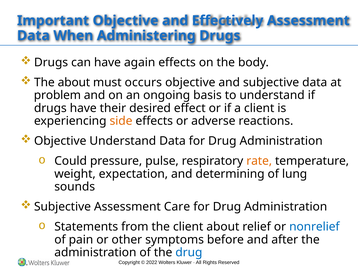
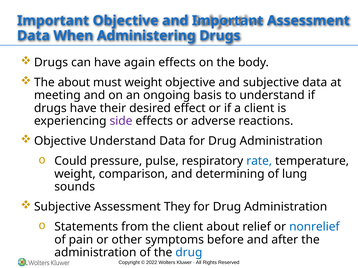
and Effectively: Effectively -> Important
must occurs: occurs -> weight
problem: problem -> meeting
side colour: orange -> purple
rate colour: orange -> blue
expectation: expectation -> comparison
Care: Care -> They
